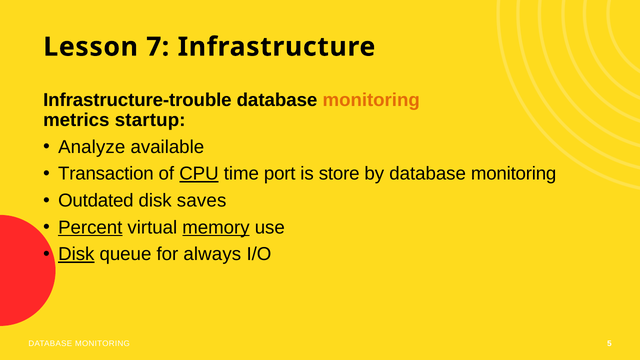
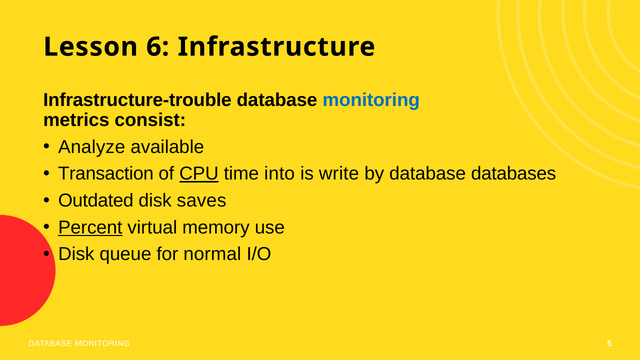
7: 7 -> 6
monitoring at (371, 100) colour: orange -> blue
startup: startup -> consist
port: port -> into
store: store -> write
by database monitoring: monitoring -> databases
memory underline: present -> none
Disk at (76, 254) underline: present -> none
always: always -> normal
